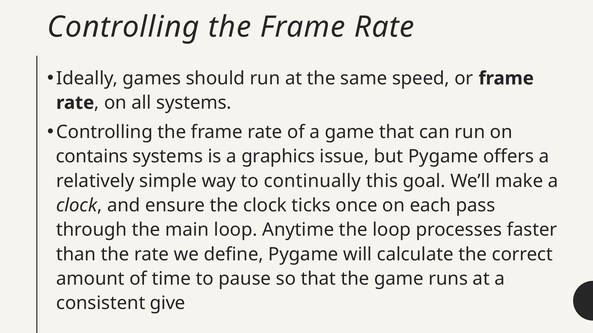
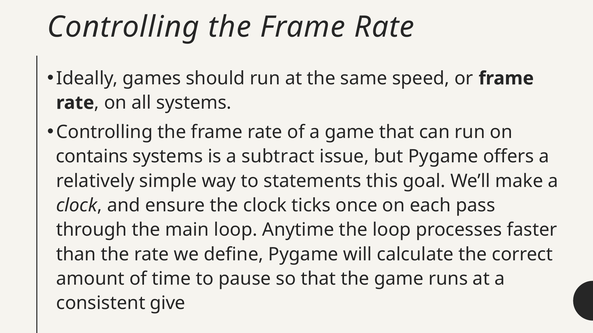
graphics: graphics -> subtract
continually: continually -> statements
